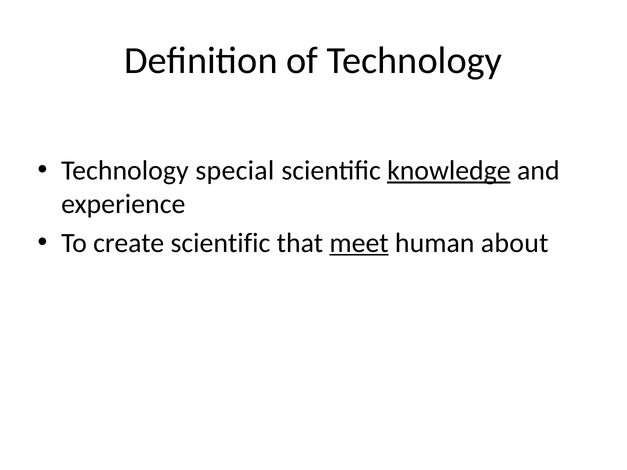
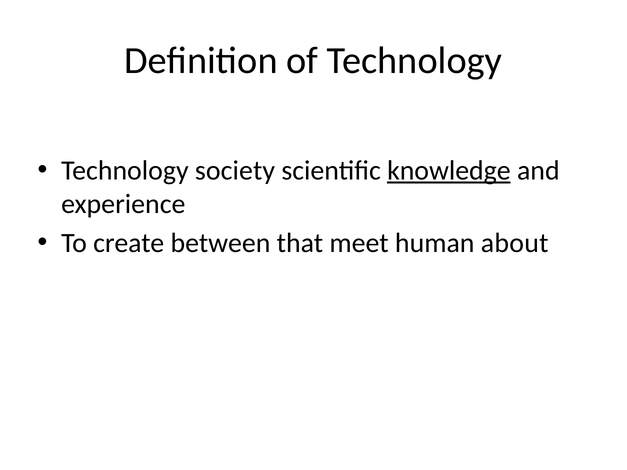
special: special -> society
create scientific: scientific -> between
meet underline: present -> none
